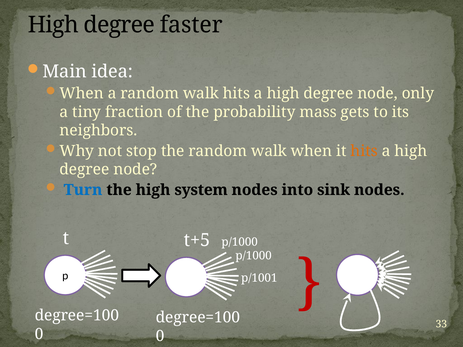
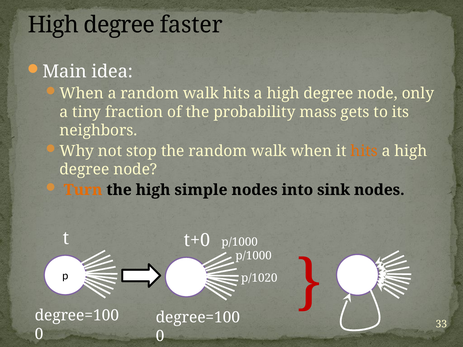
Turn colour: blue -> orange
system: system -> simple
t+5: t+5 -> t+0
p/1001: p/1001 -> p/1020
